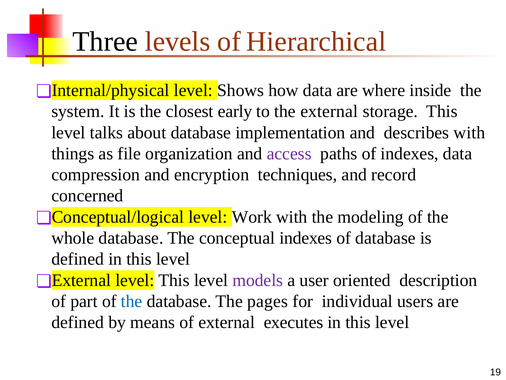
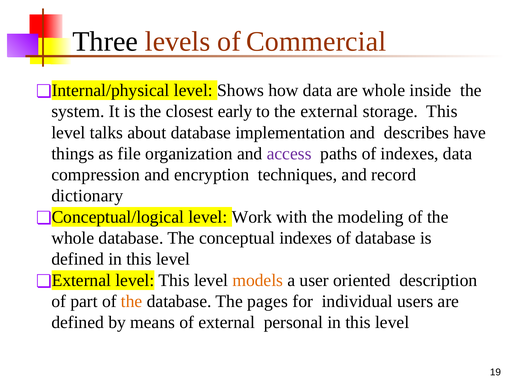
Hierarchical: Hierarchical -> Commercial
are where: where -> whole
describes with: with -> have
concerned: concerned -> dictionary
models colour: purple -> orange
the at (132, 301) colour: blue -> orange
executes: executes -> personal
